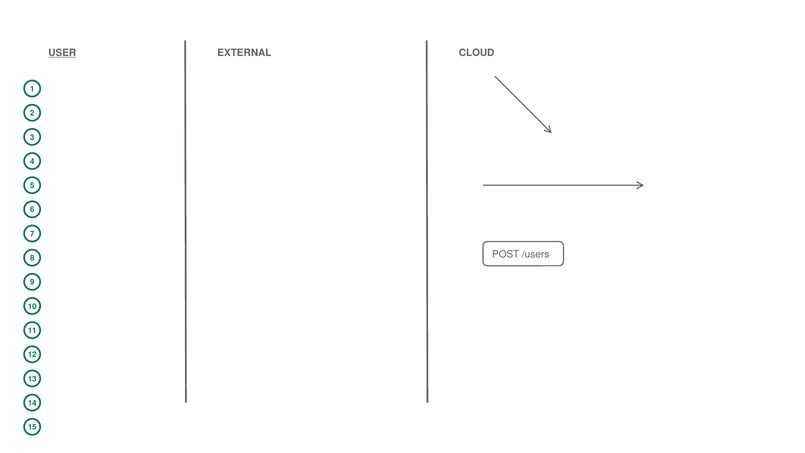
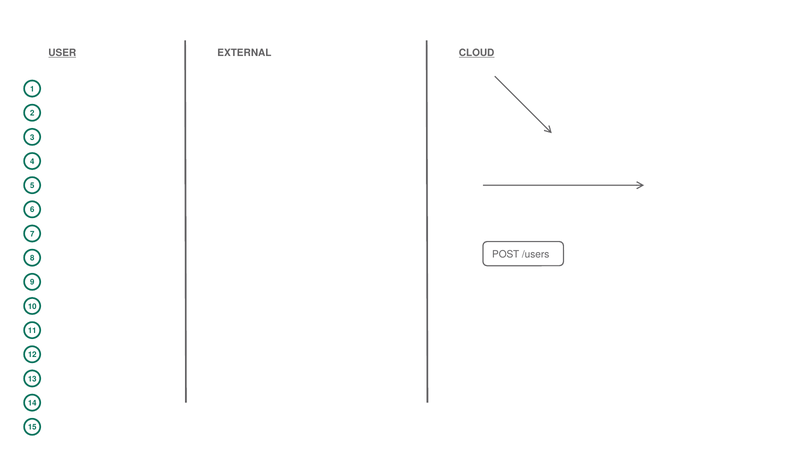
CLOUD underline: none -> present
